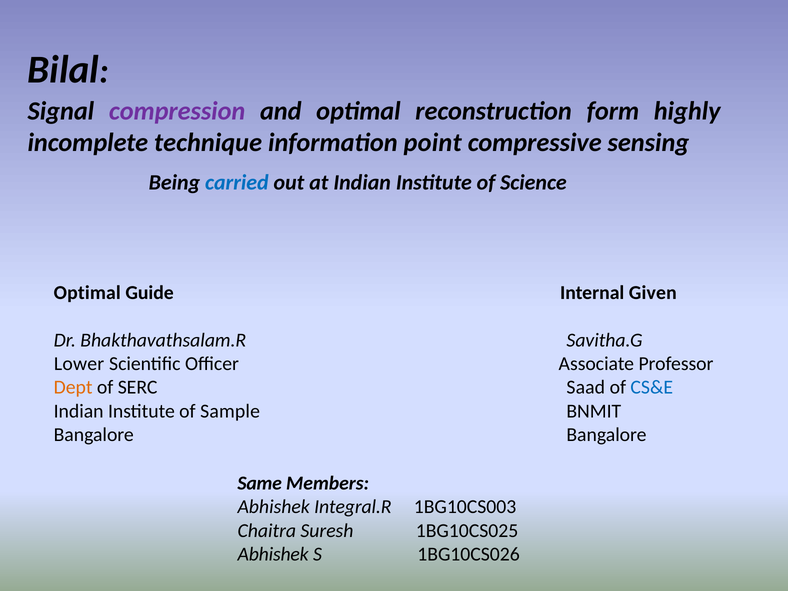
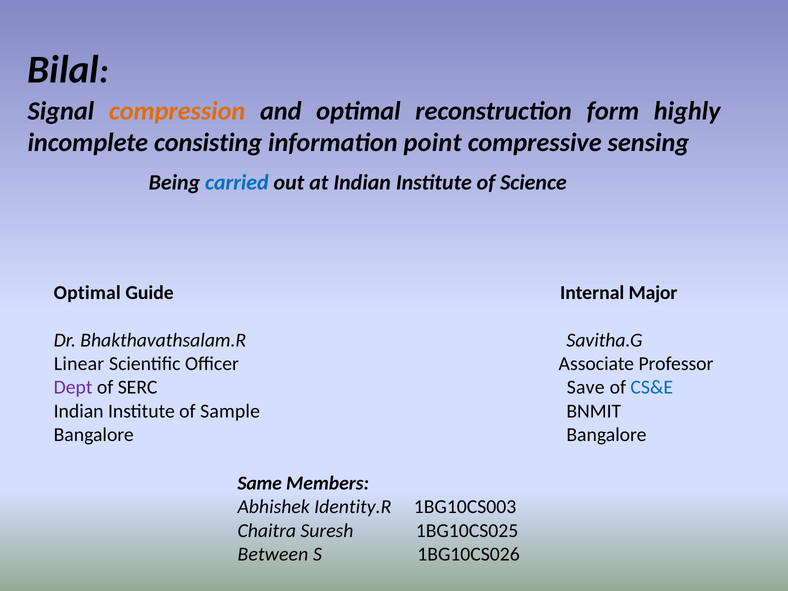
compression colour: purple -> orange
technique: technique -> consisting
Given: Given -> Major
Lower: Lower -> Linear
Dept colour: orange -> purple
Saad: Saad -> Save
Integral.R: Integral.R -> Identity.R
Abhishek at (273, 554): Abhishek -> Between
